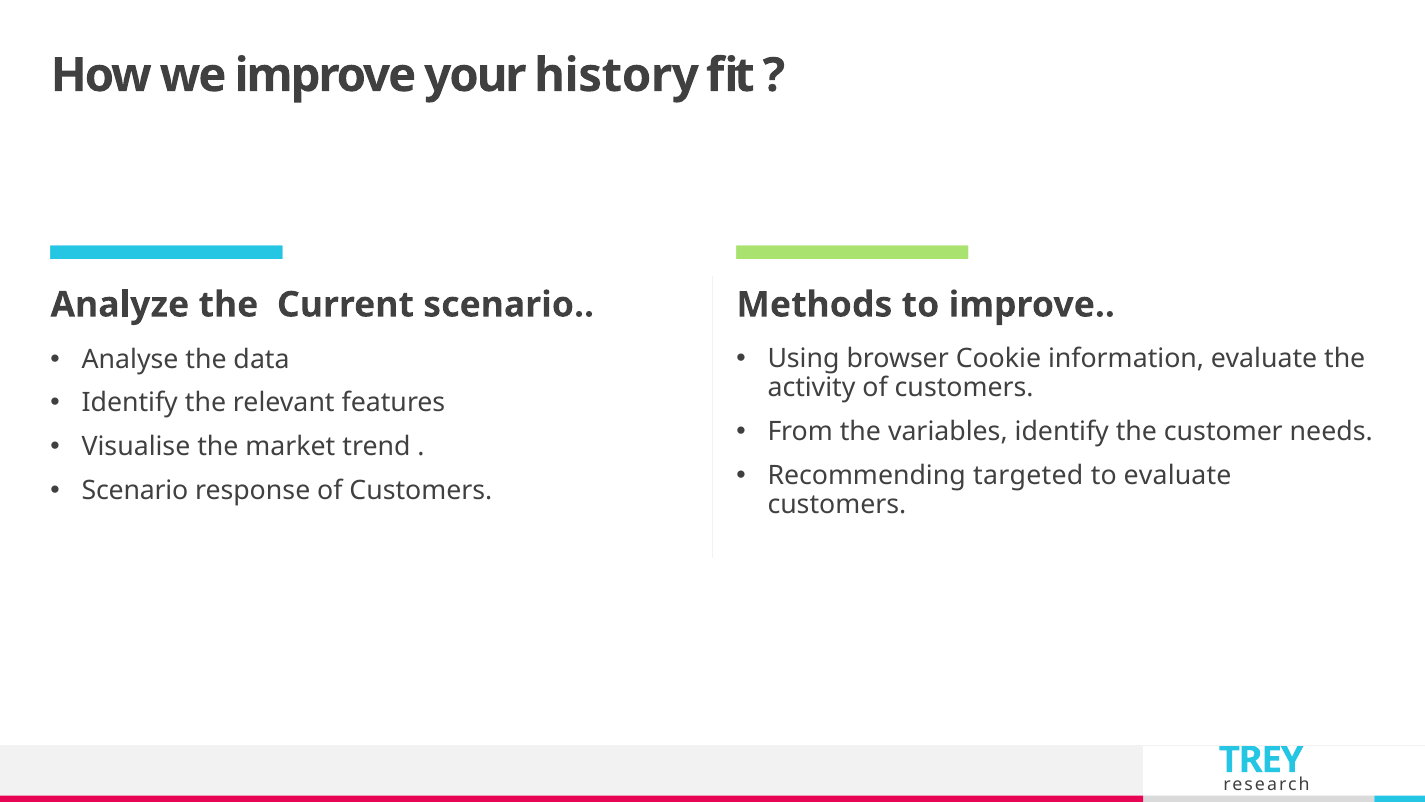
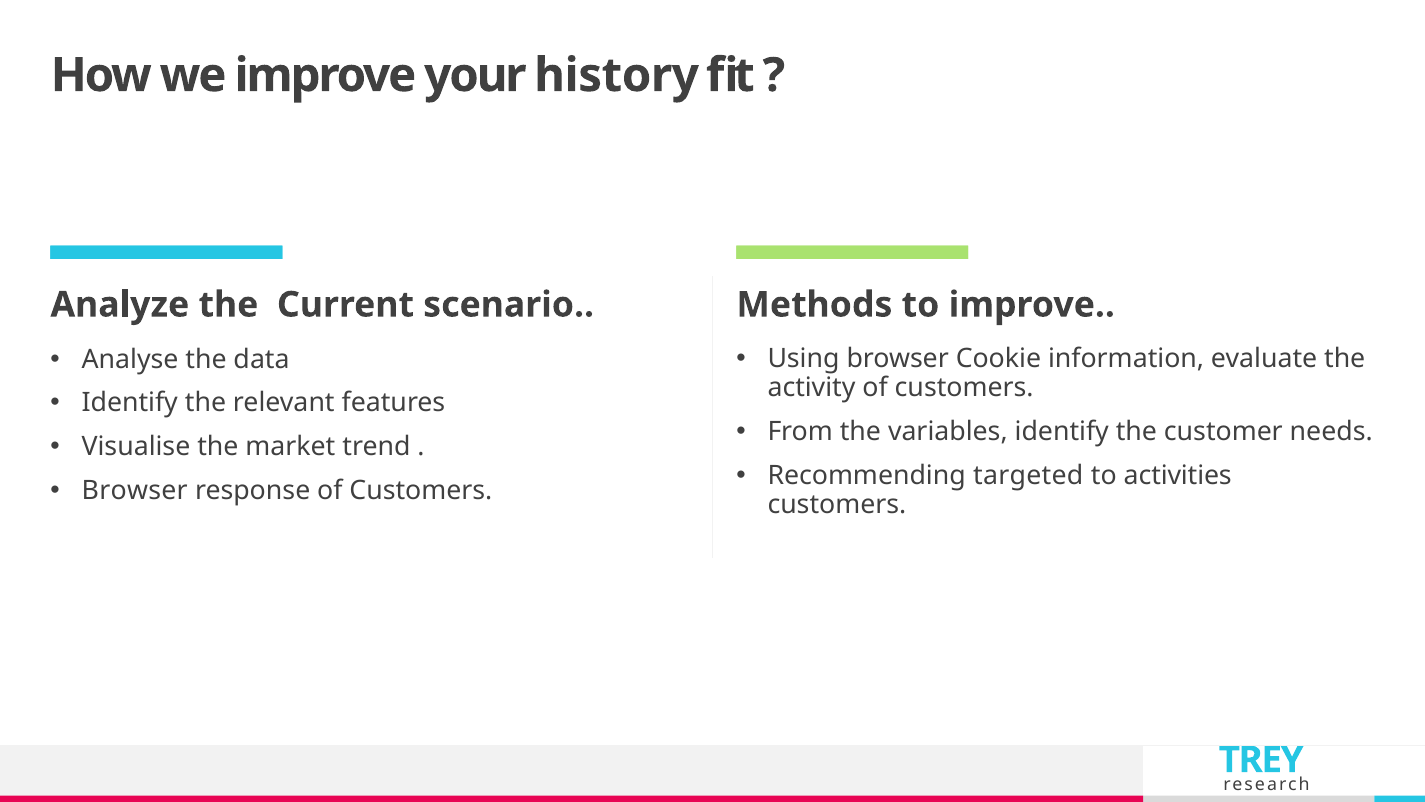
to evaluate: evaluate -> activities
Scenario at (135, 490): Scenario -> Browser
